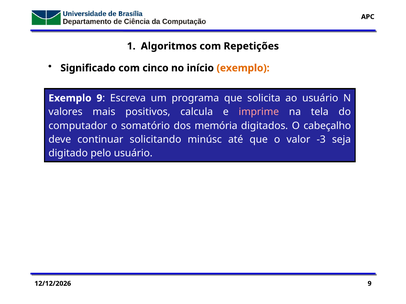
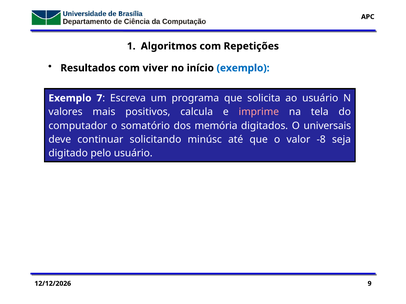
Significado: Significado -> Resultados
cinco: cinco -> viver
exemplo at (243, 68) colour: orange -> blue
Exemplo 9: 9 -> 7
cabeçalho: cabeçalho -> universais
-3: -3 -> -8
